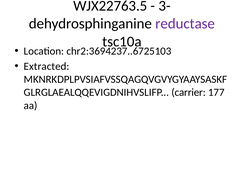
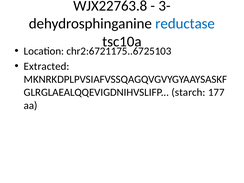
WJX22763.5: WJX22763.5 -> WJX22763.8
reductase colour: purple -> blue
chr2:3694237..6725103: chr2:3694237..6725103 -> chr2:6721175..6725103
carrier: carrier -> starch
